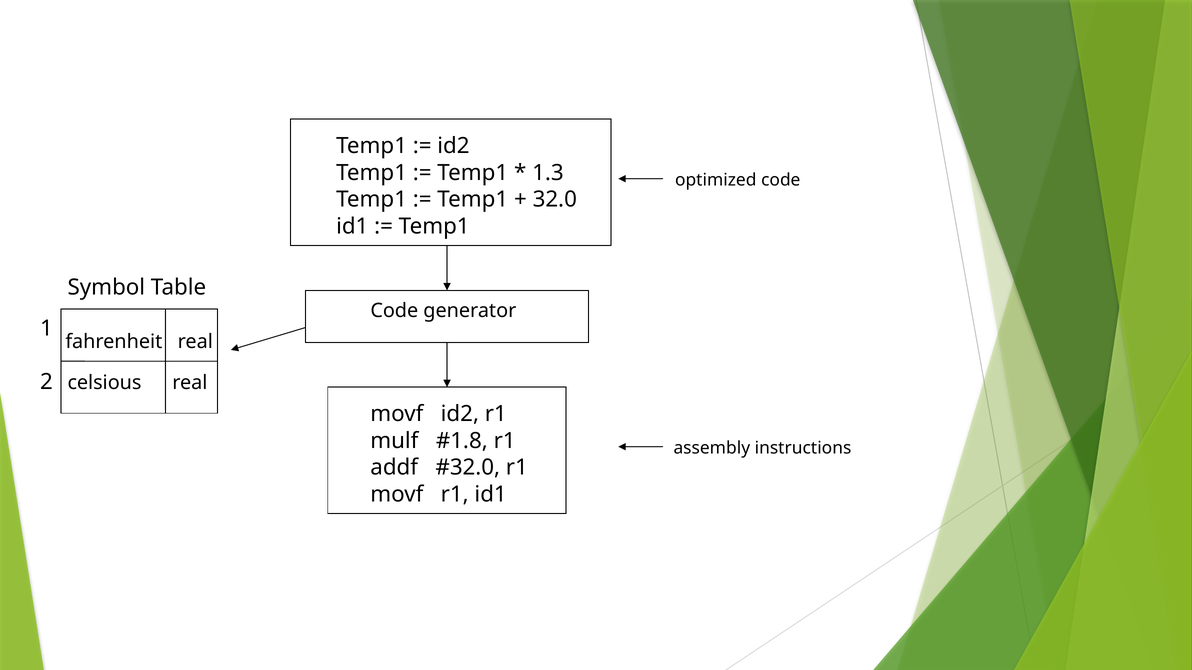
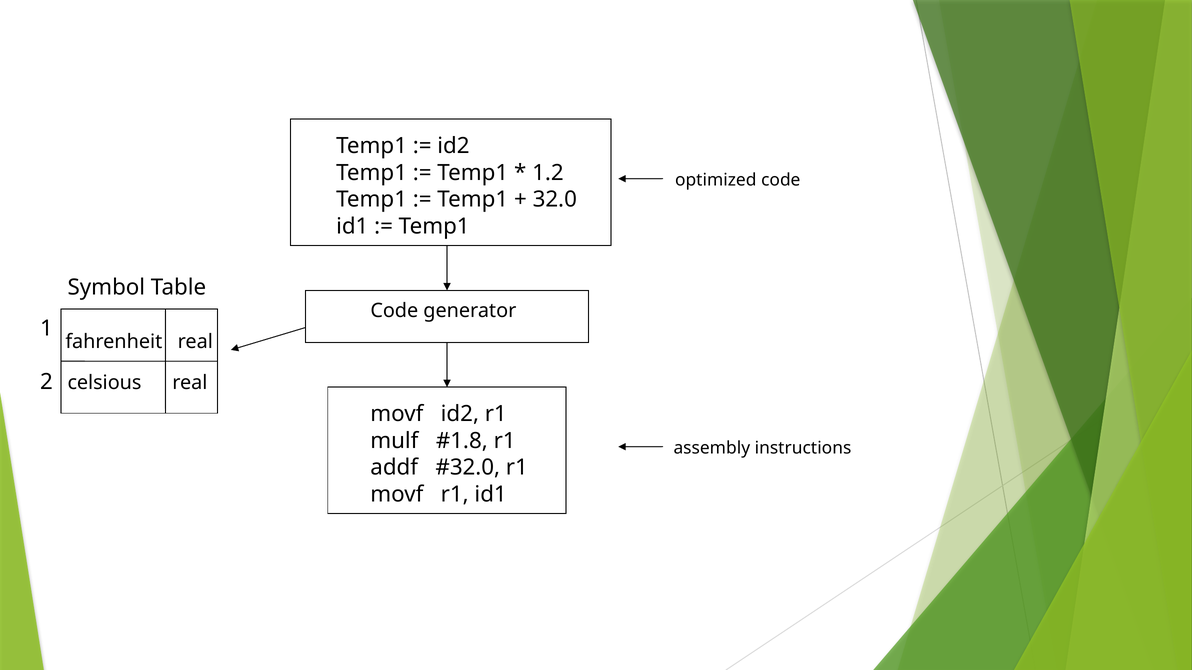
1.3: 1.3 -> 1.2
